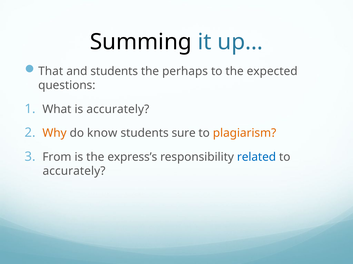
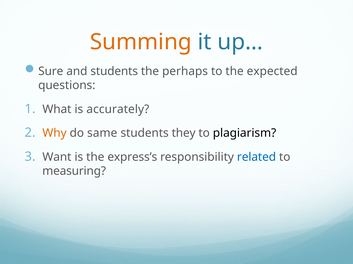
Summing colour: black -> orange
That: That -> Sure
know: know -> same
sure: sure -> they
plagiarism colour: orange -> black
From: From -> Want
accurately at (74, 171): accurately -> measuring
